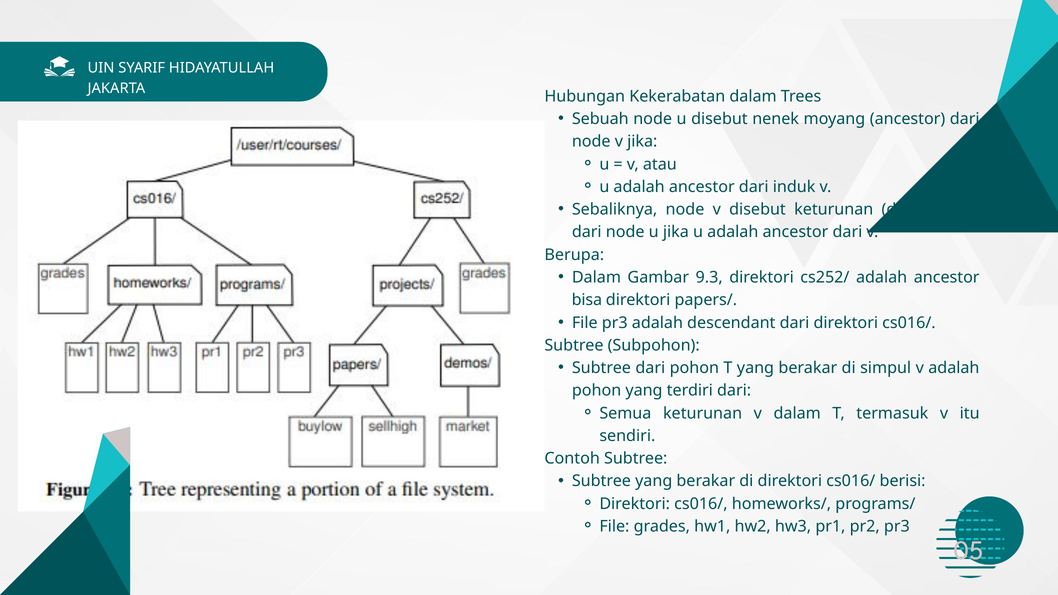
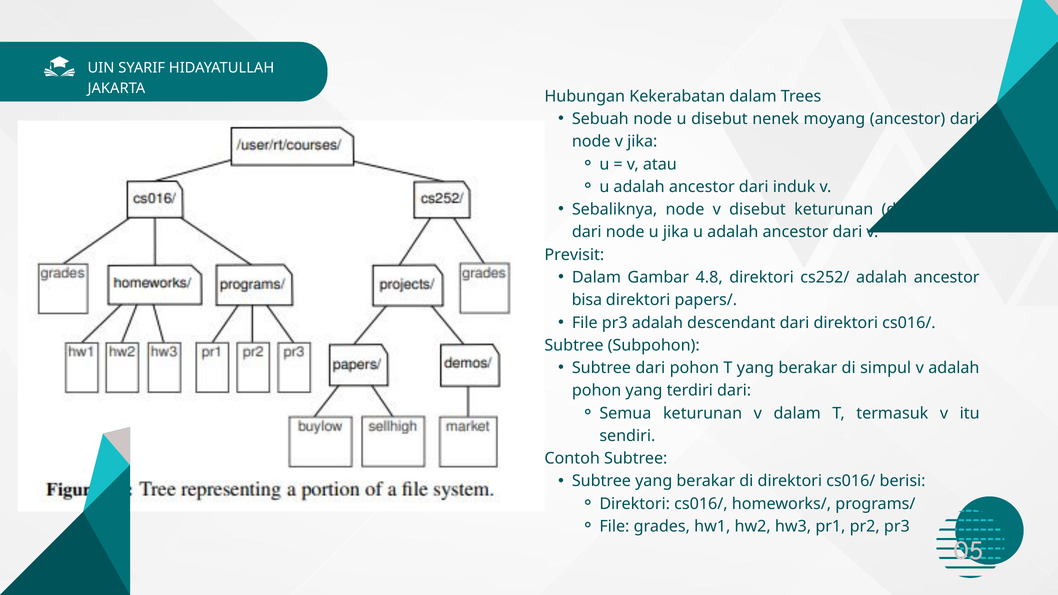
Berupa: Berupa -> Previsit
9.3: 9.3 -> 4.8
